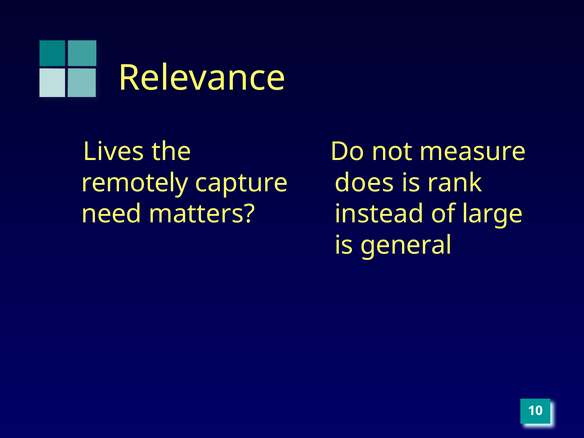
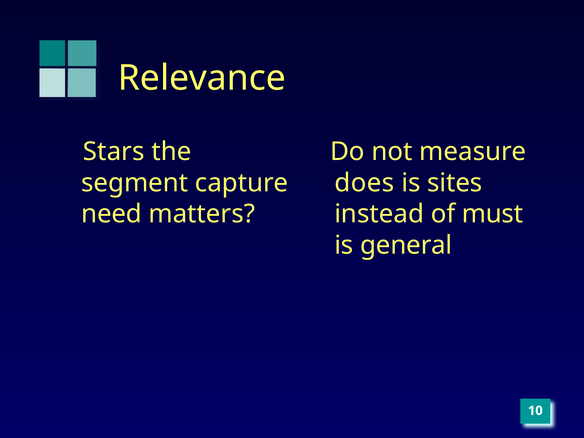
Lives: Lives -> Stars
remotely: remotely -> segment
rank: rank -> sites
large: large -> must
